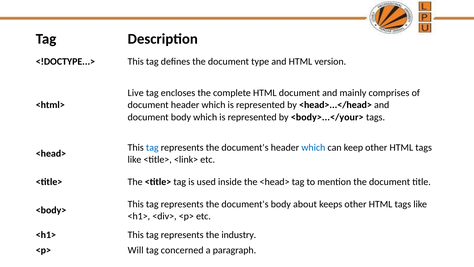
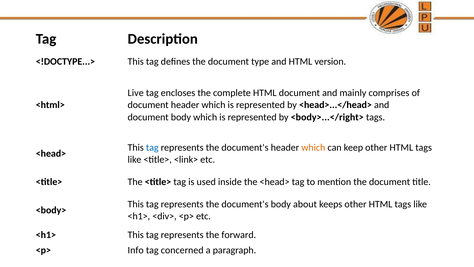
<body>...</your>: <body>...</your> -> <body>...</right>
which at (313, 147) colour: blue -> orange
industry: industry -> forward
Will: Will -> Info
